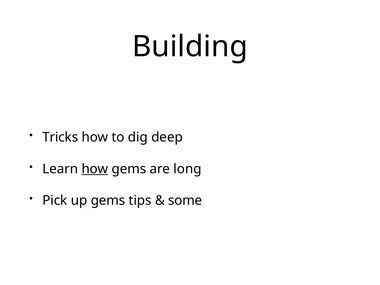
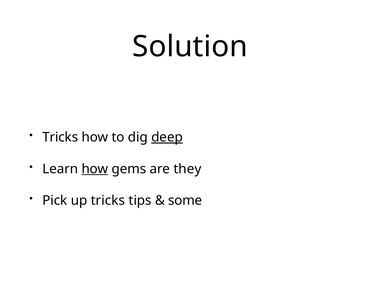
Building: Building -> Solution
deep underline: none -> present
long: long -> they
up gems: gems -> tricks
